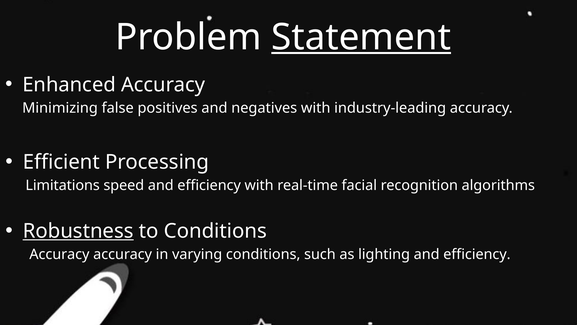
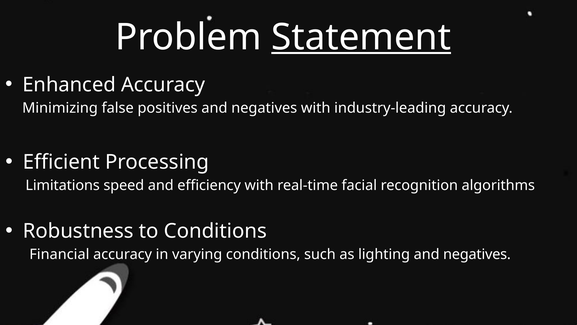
Robustness underline: present -> none
Accuracy at (59, 254): Accuracy -> Financial
lighting and efficiency: efficiency -> negatives
